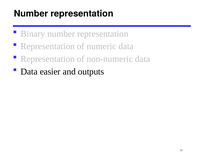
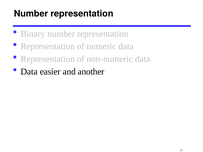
outputs: outputs -> another
